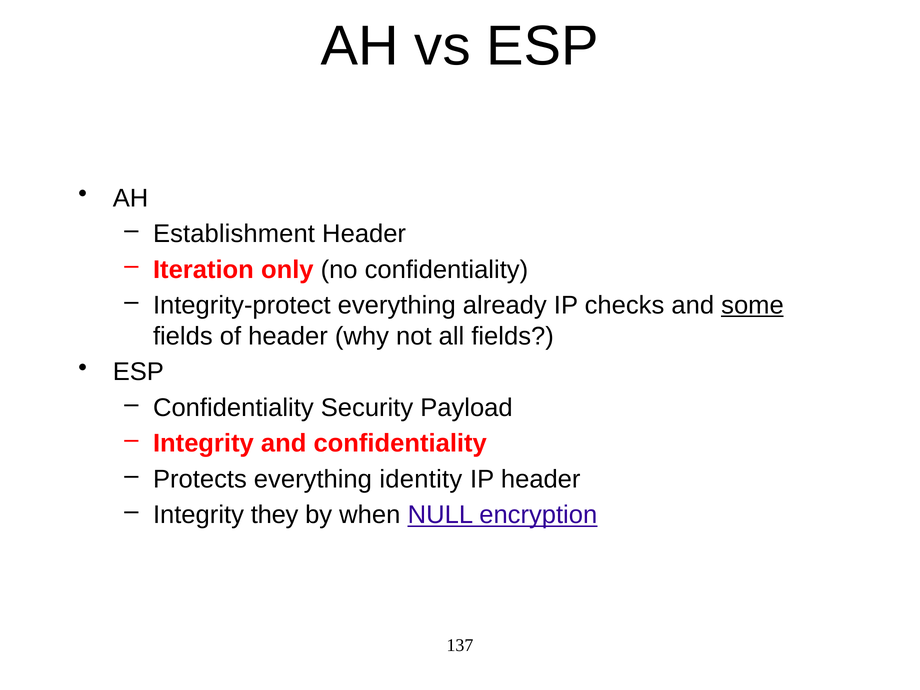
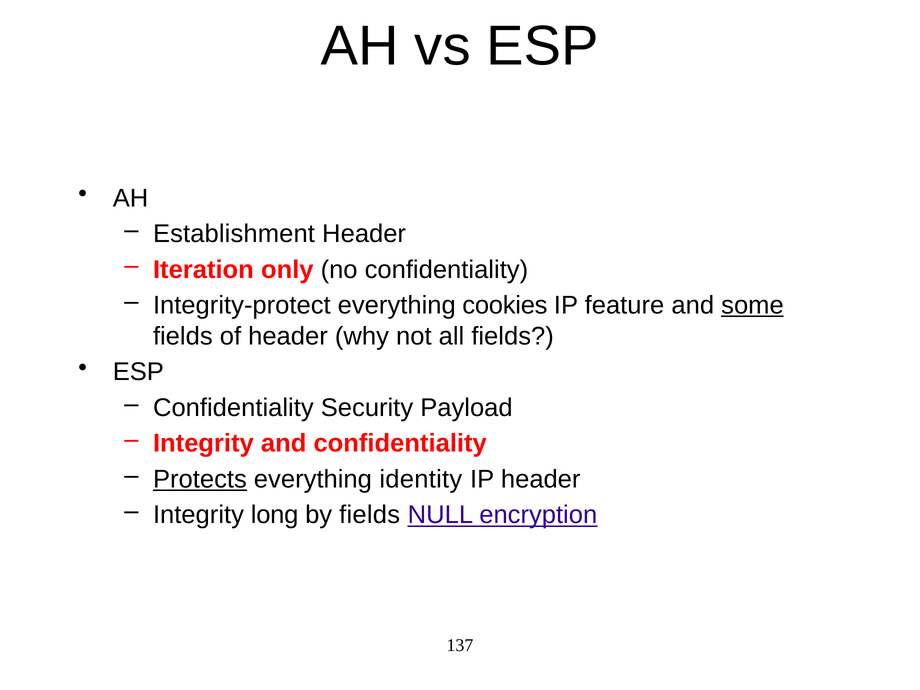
already: already -> cookies
checks: checks -> feature
Protects underline: none -> present
they: they -> long
by when: when -> fields
